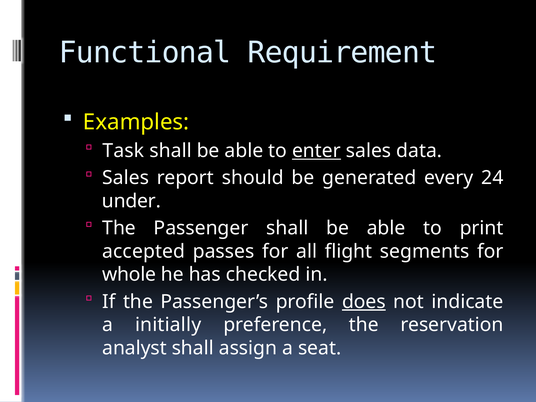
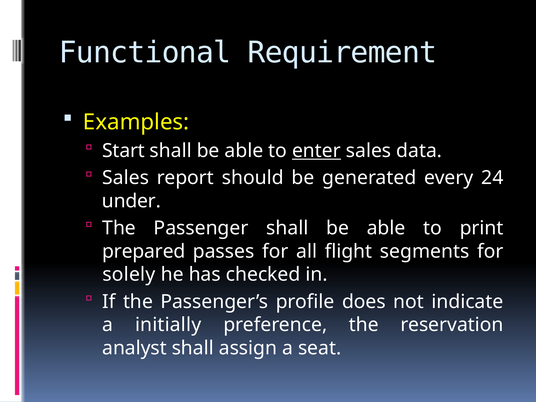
Task: Task -> Start
accepted: accepted -> prepared
whole: whole -> solely
does underline: present -> none
